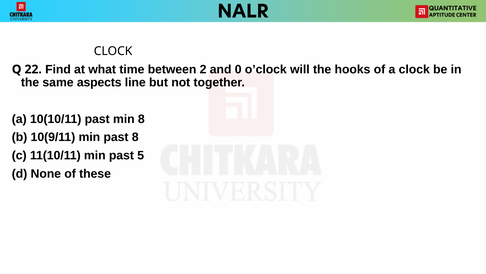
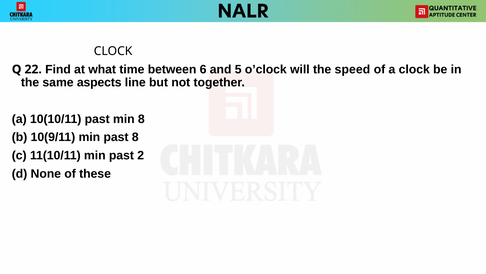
2: 2 -> 6
0: 0 -> 5
hooks: hooks -> speed
5: 5 -> 2
